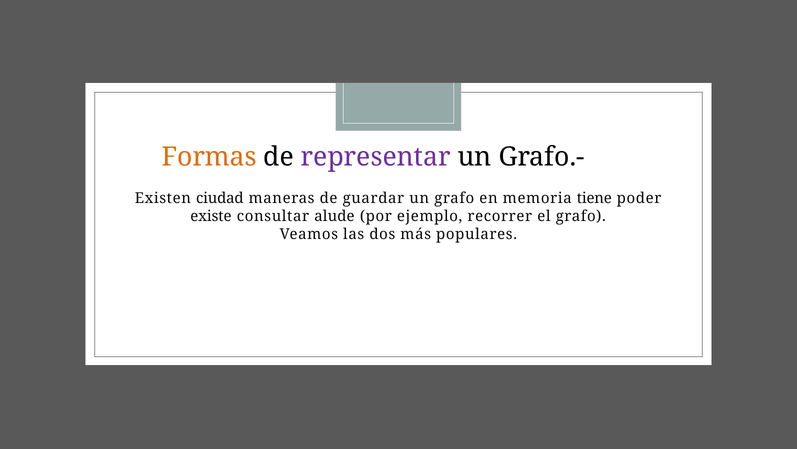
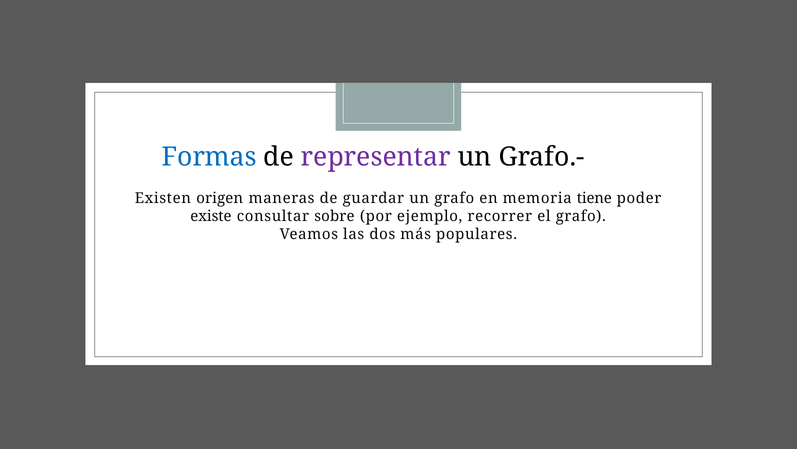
Formas colour: orange -> blue
ciudad: ciudad -> origen
alude: alude -> sobre
